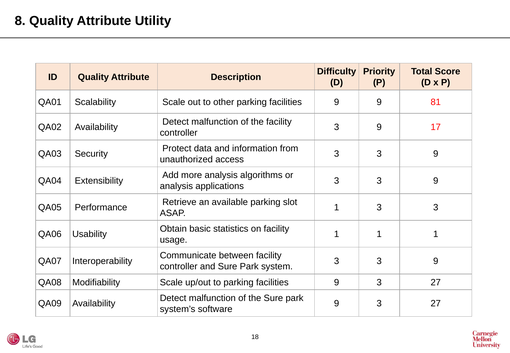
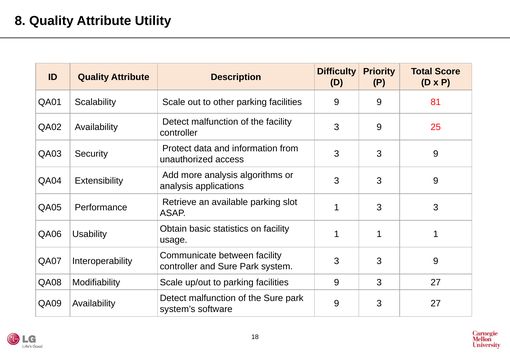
17: 17 -> 25
